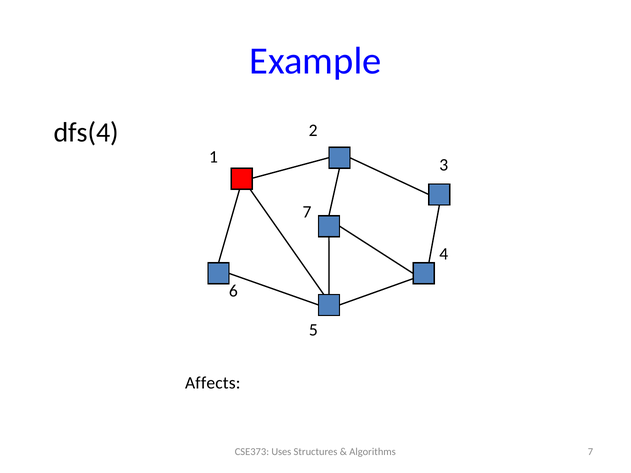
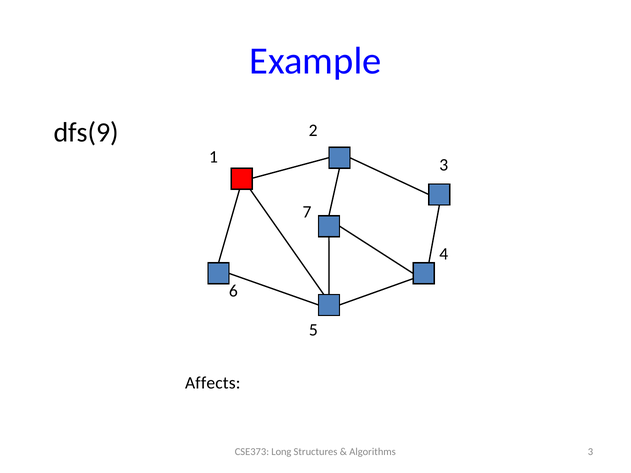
dfs(4: dfs(4 -> dfs(9
Uses: Uses -> Long
Algorithms 7: 7 -> 3
